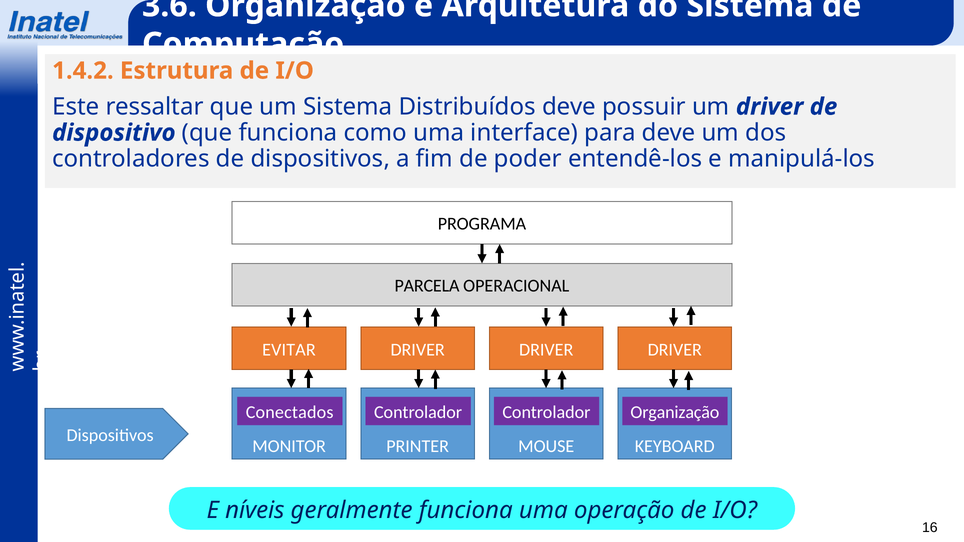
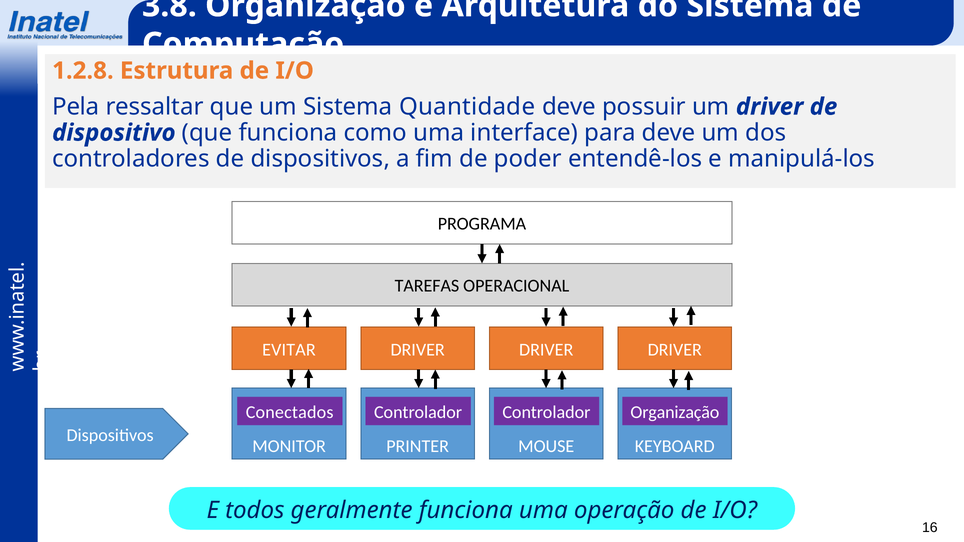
3.6: 3.6 -> 3.8
1.4.2: 1.4.2 -> 1.2.8
Este: Este -> Pela
Distribuídos: Distribuídos -> Quantidade
PARCELA: PARCELA -> TAREFAS
níveis: níveis -> todos
